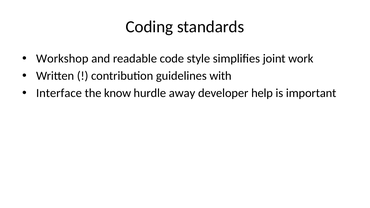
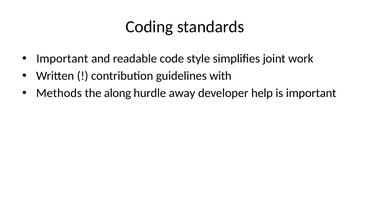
Workshop at (62, 59): Workshop -> Important
Interface: Interface -> Methods
know: know -> along
